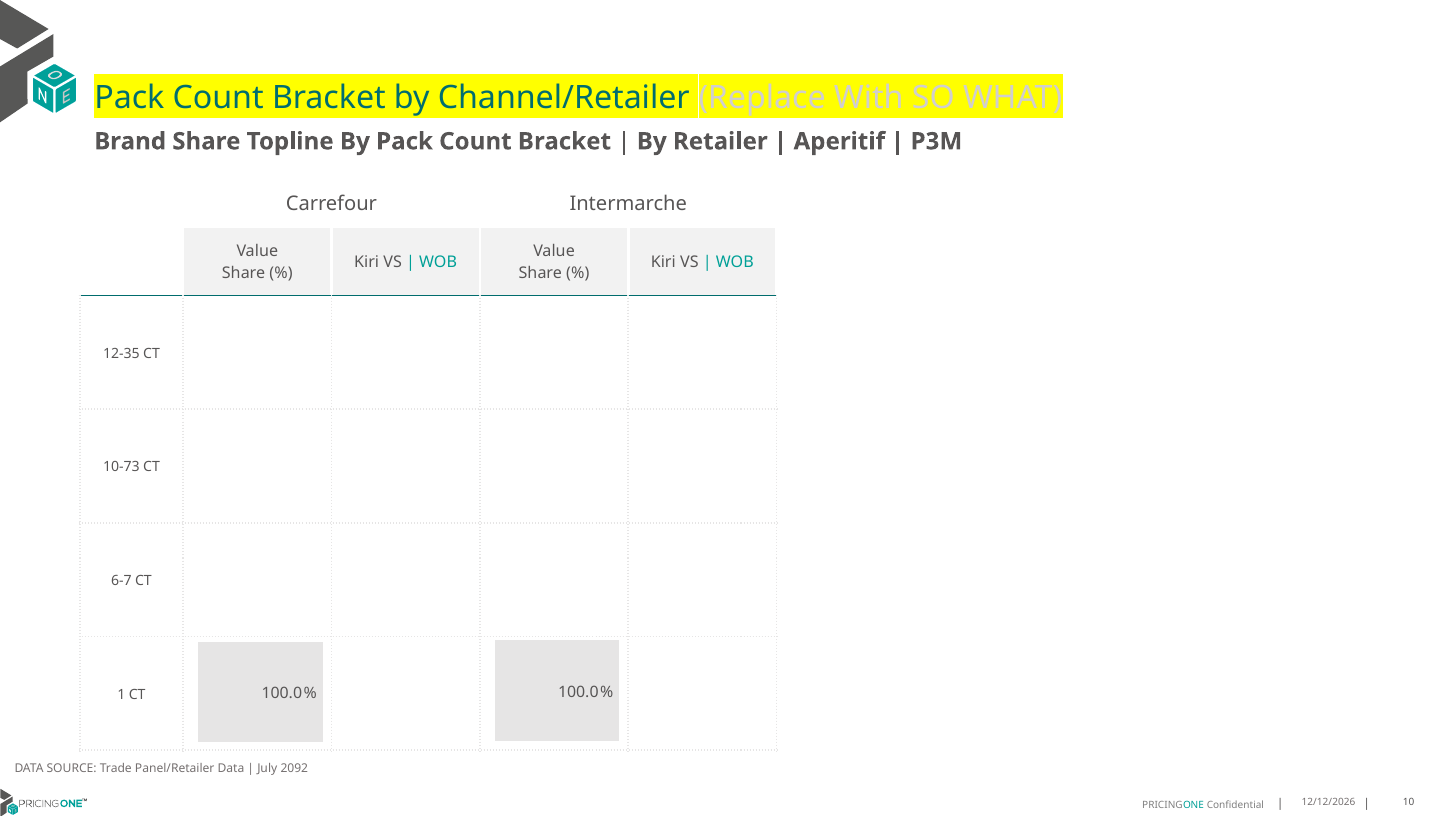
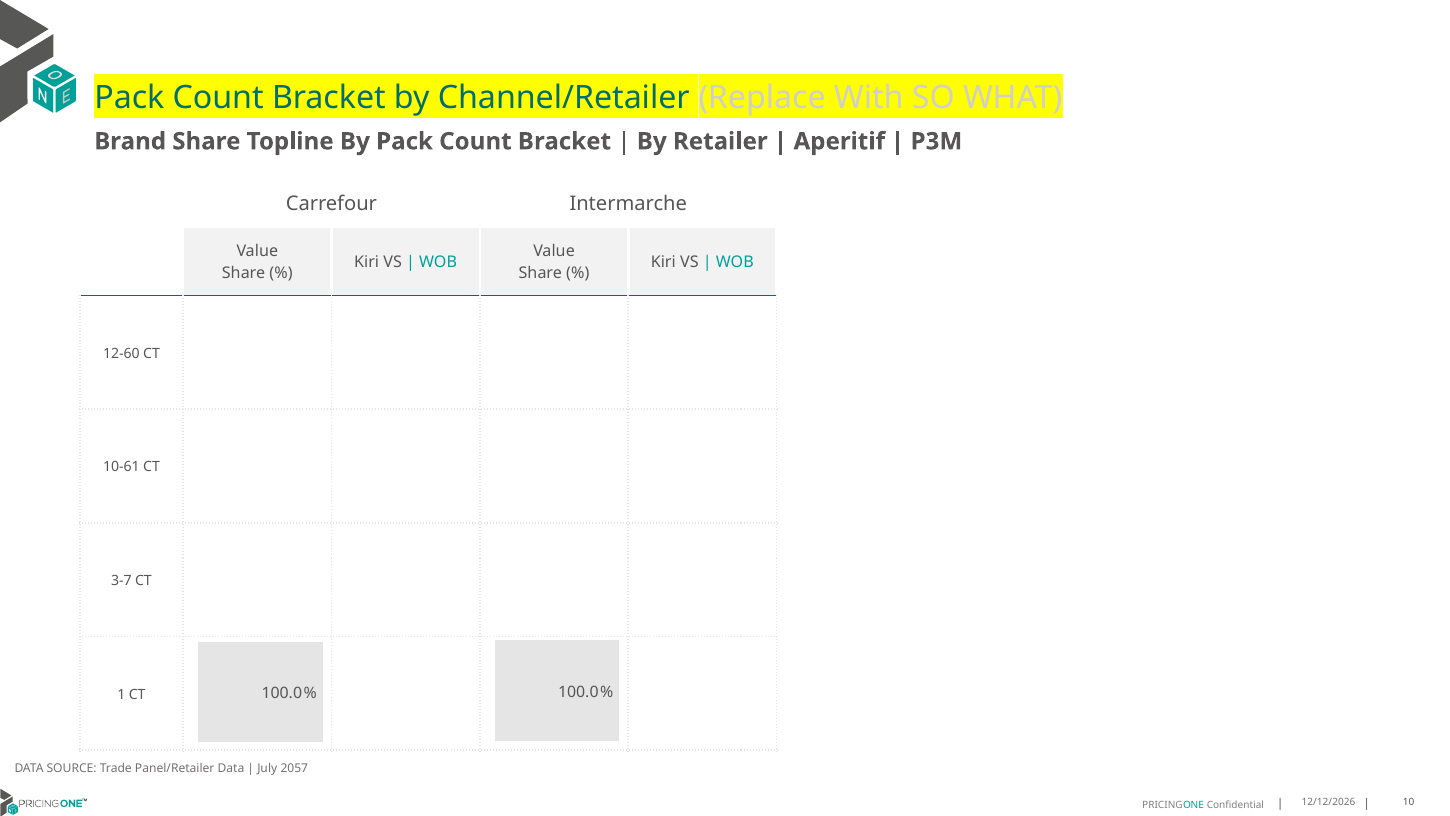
12-35: 12-35 -> 12-60
10-73: 10-73 -> 10-61
6-7: 6-7 -> 3-7
2092: 2092 -> 2057
